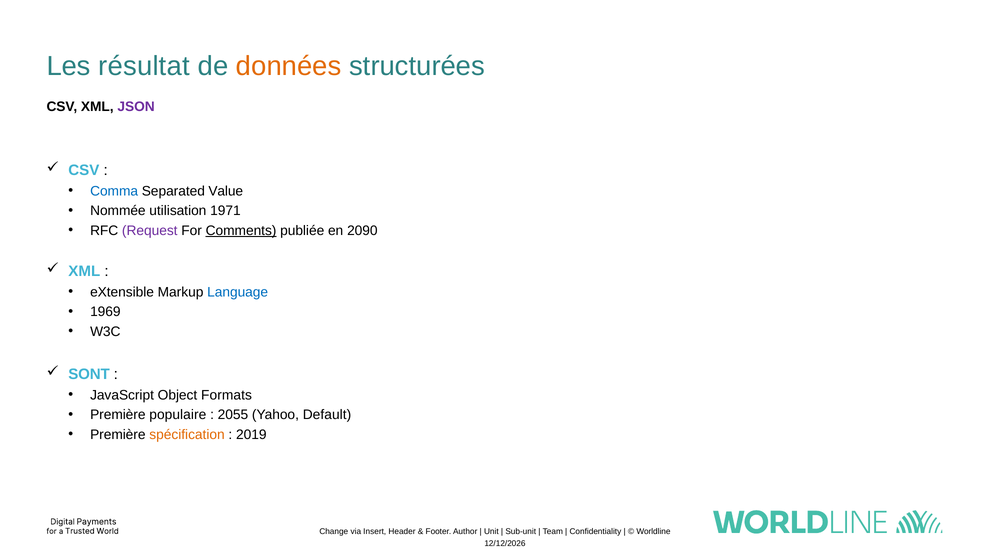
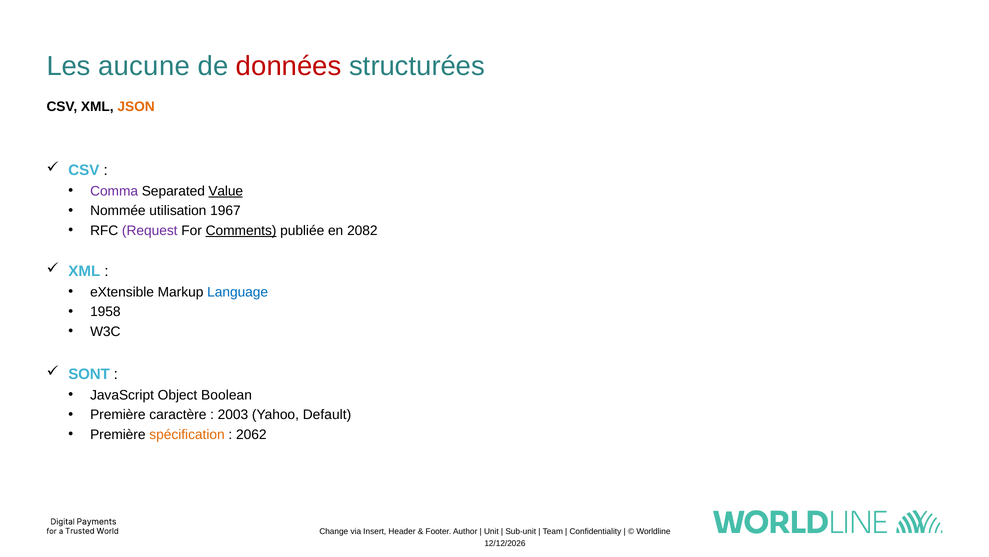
résultat: résultat -> aucune
données colour: orange -> red
JSON colour: purple -> orange
Comma colour: blue -> purple
Value underline: none -> present
1971: 1971 -> 1967
2090: 2090 -> 2082
1969: 1969 -> 1958
Formats: Formats -> Boolean
populaire: populaire -> caractère
2055: 2055 -> 2003
2019: 2019 -> 2062
